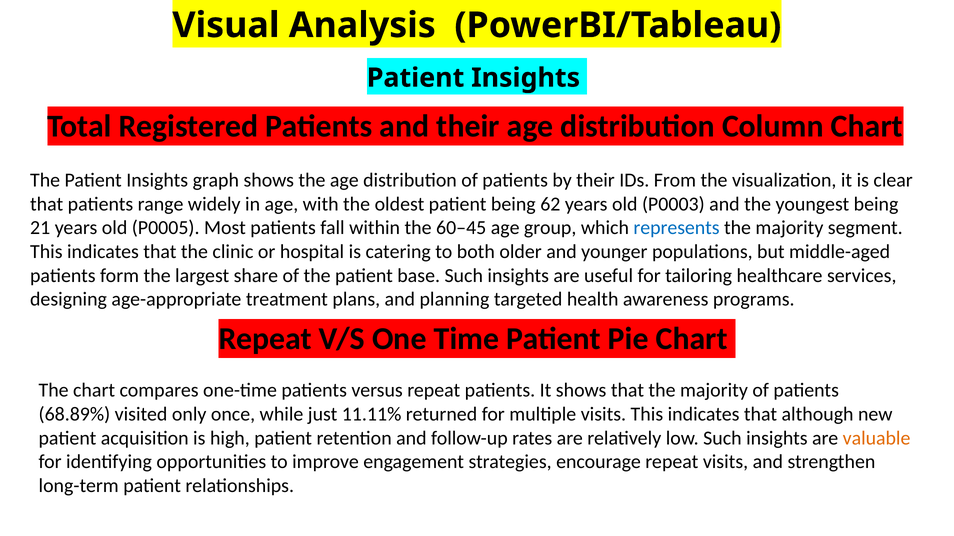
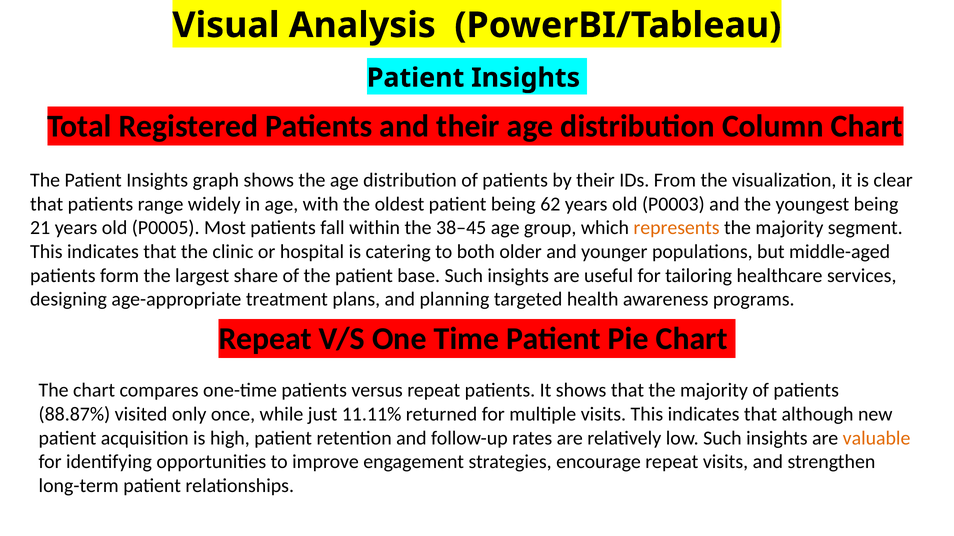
60–45: 60–45 -> 38–45
represents colour: blue -> orange
68.89%: 68.89% -> 88.87%
